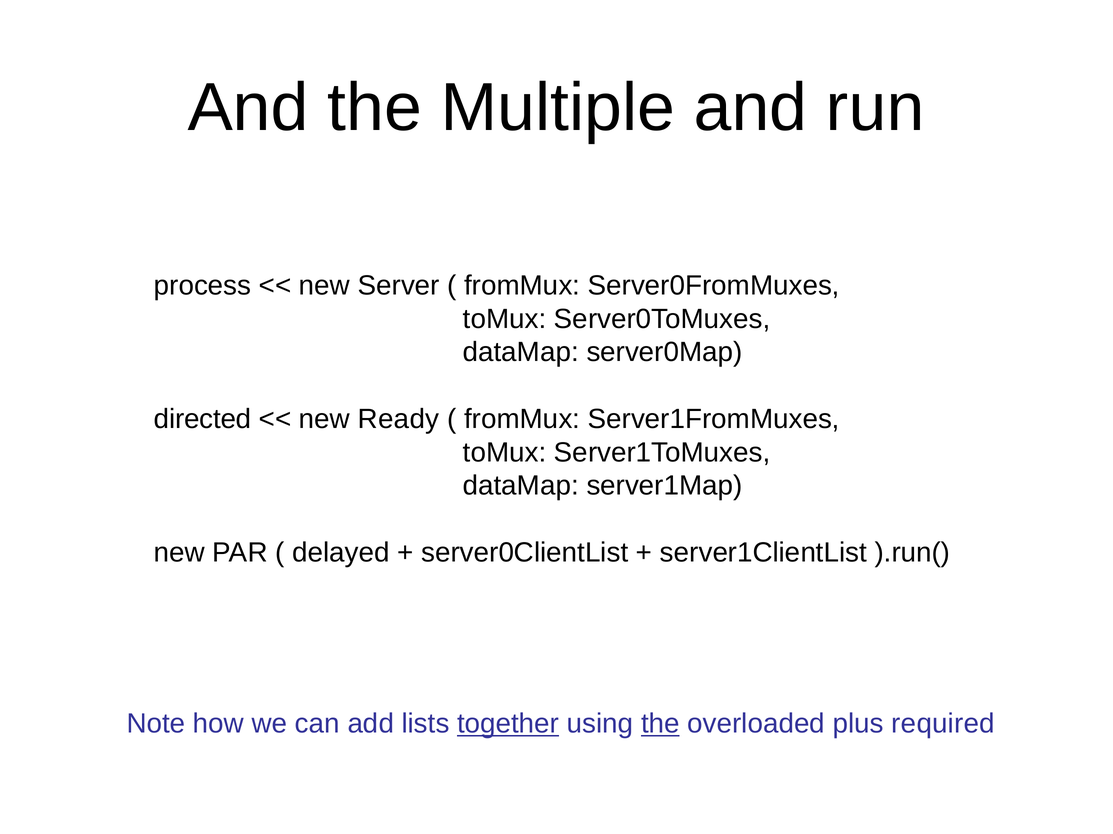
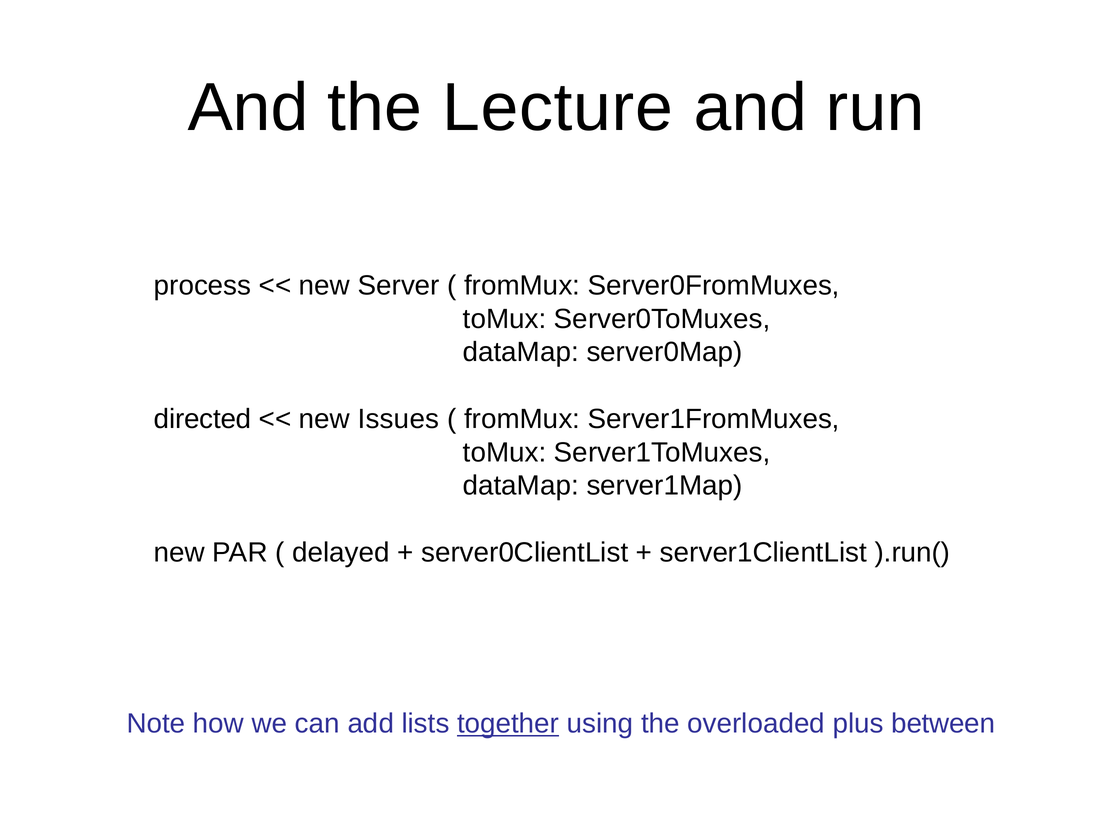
Multiple: Multiple -> Lecture
Ready: Ready -> Issues
the at (660, 724) underline: present -> none
required: required -> between
